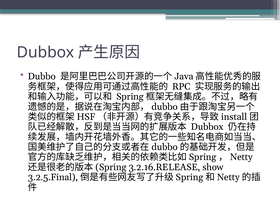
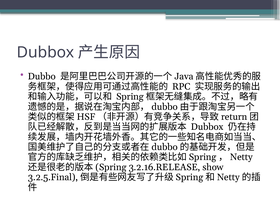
install: install -> return
